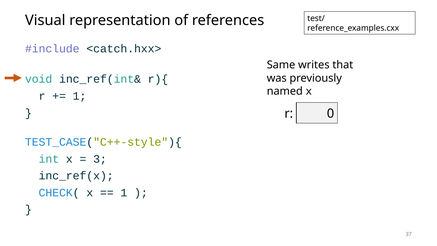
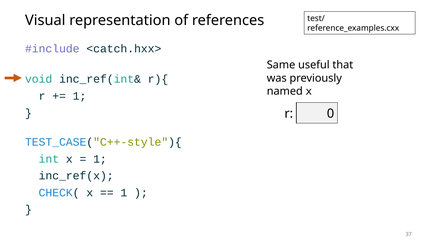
writes: writes -> useful
3 at (100, 159): 3 -> 1
